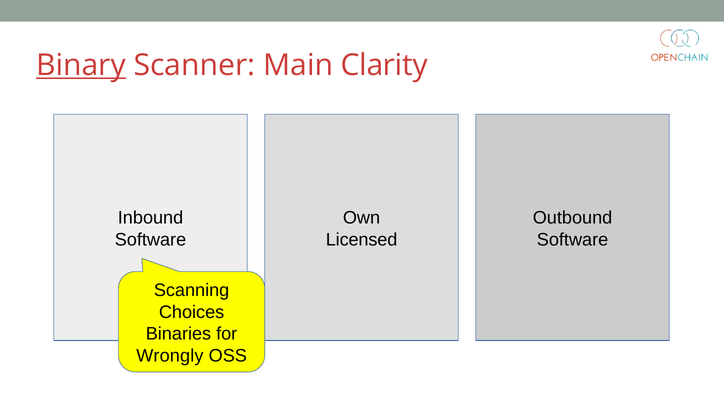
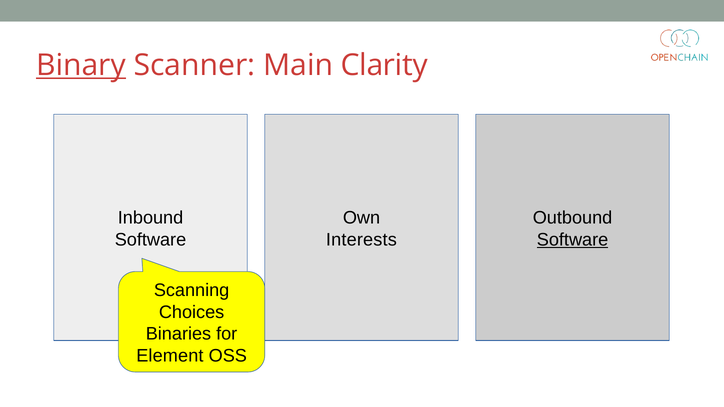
Licensed: Licensed -> Interests
Software at (573, 240) underline: none -> present
Wrongly: Wrongly -> Element
